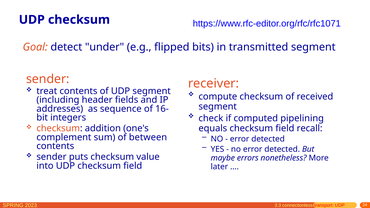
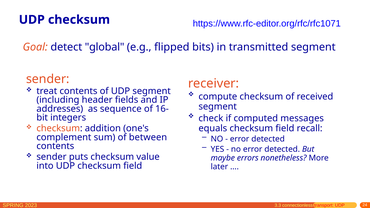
under: under -> global
pipelining: pipelining -> messages
